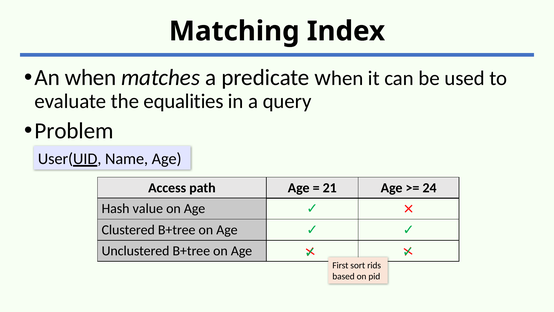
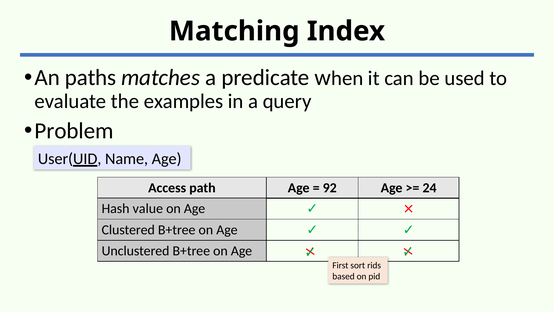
when: when -> paths
equalities: equalities -> examples
21: 21 -> 92
